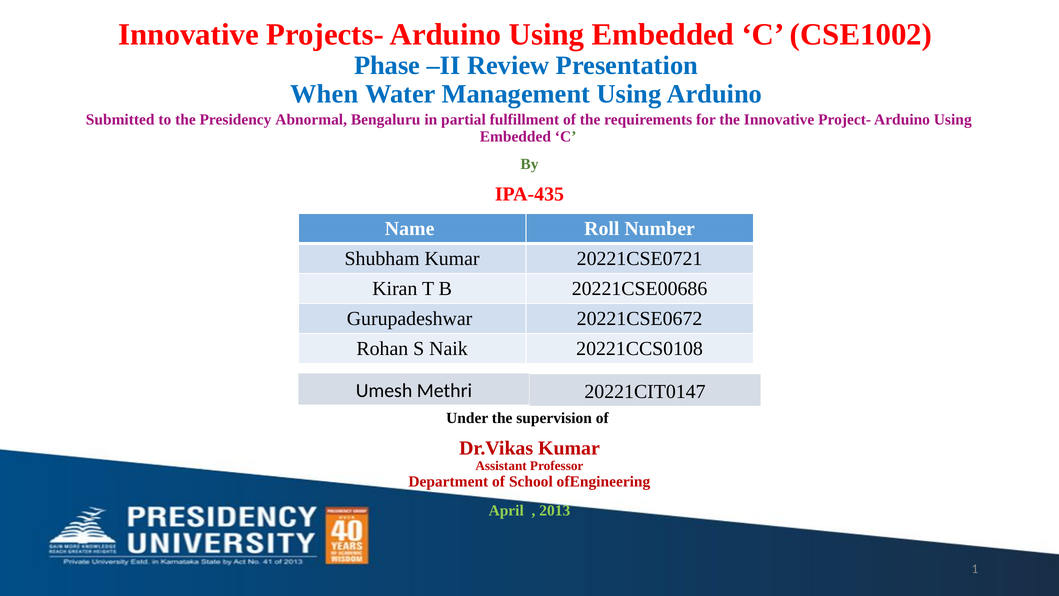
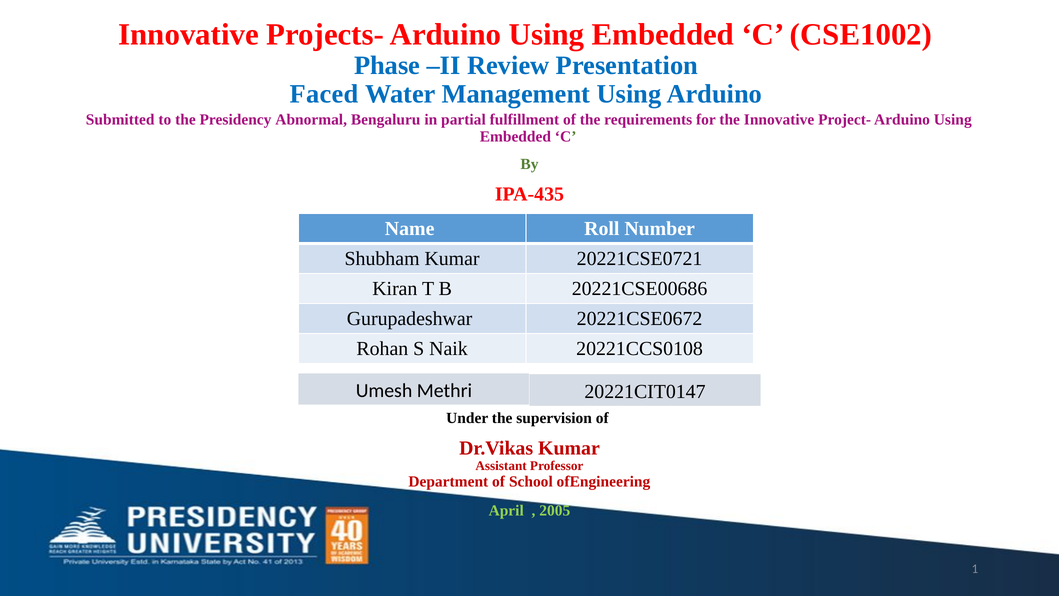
When: When -> Faced
2013: 2013 -> 2005
